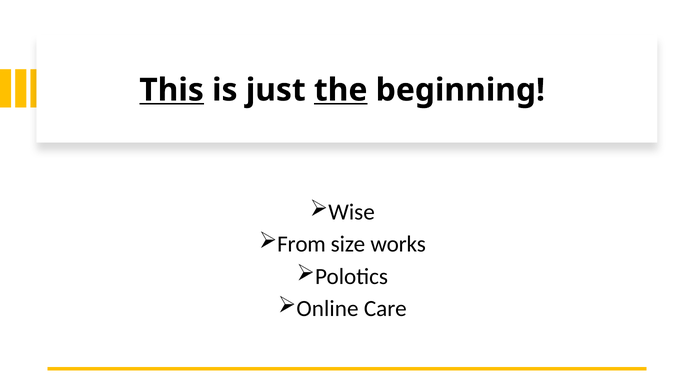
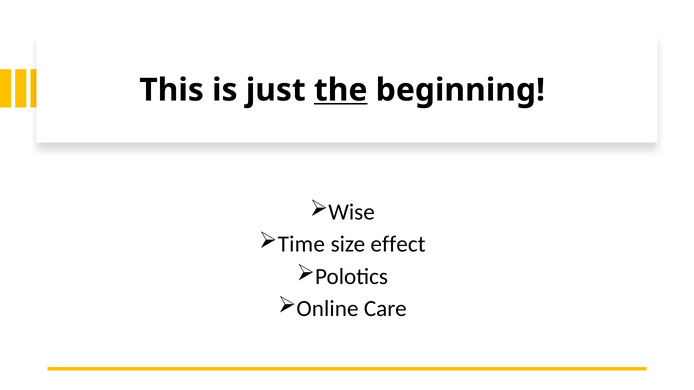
This underline: present -> none
From: From -> Time
works: works -> effect
